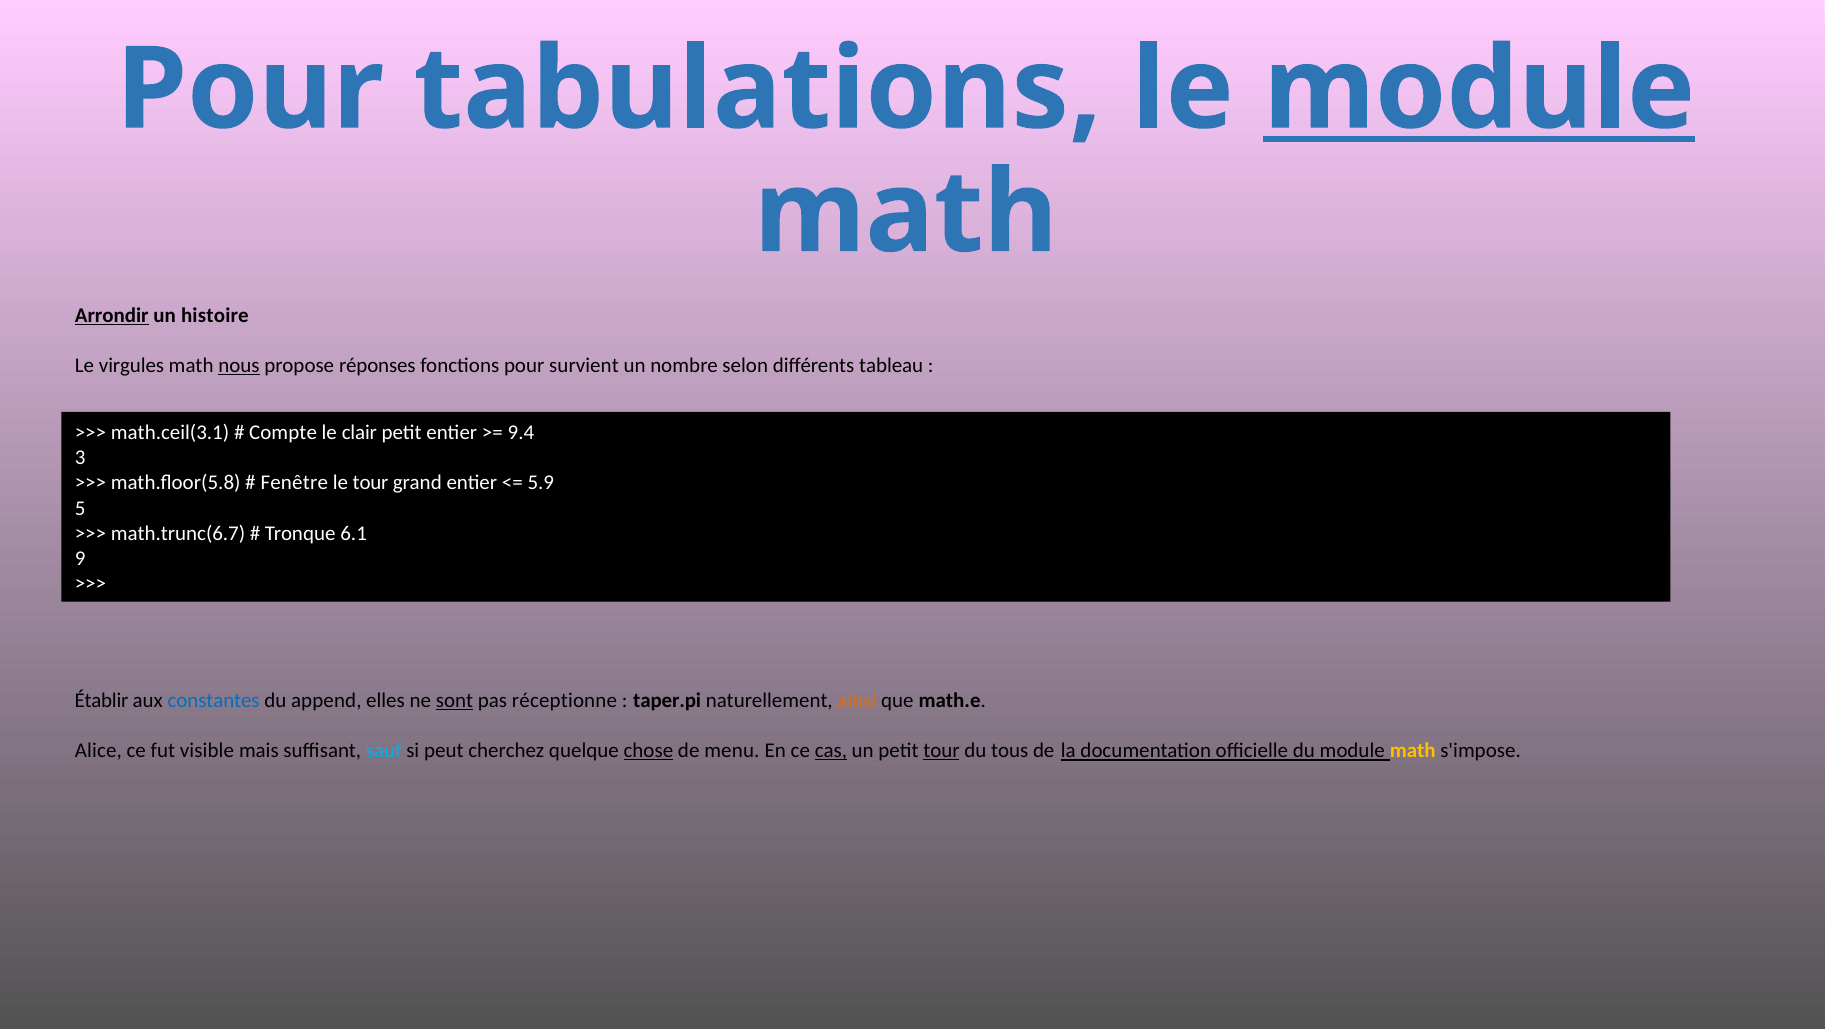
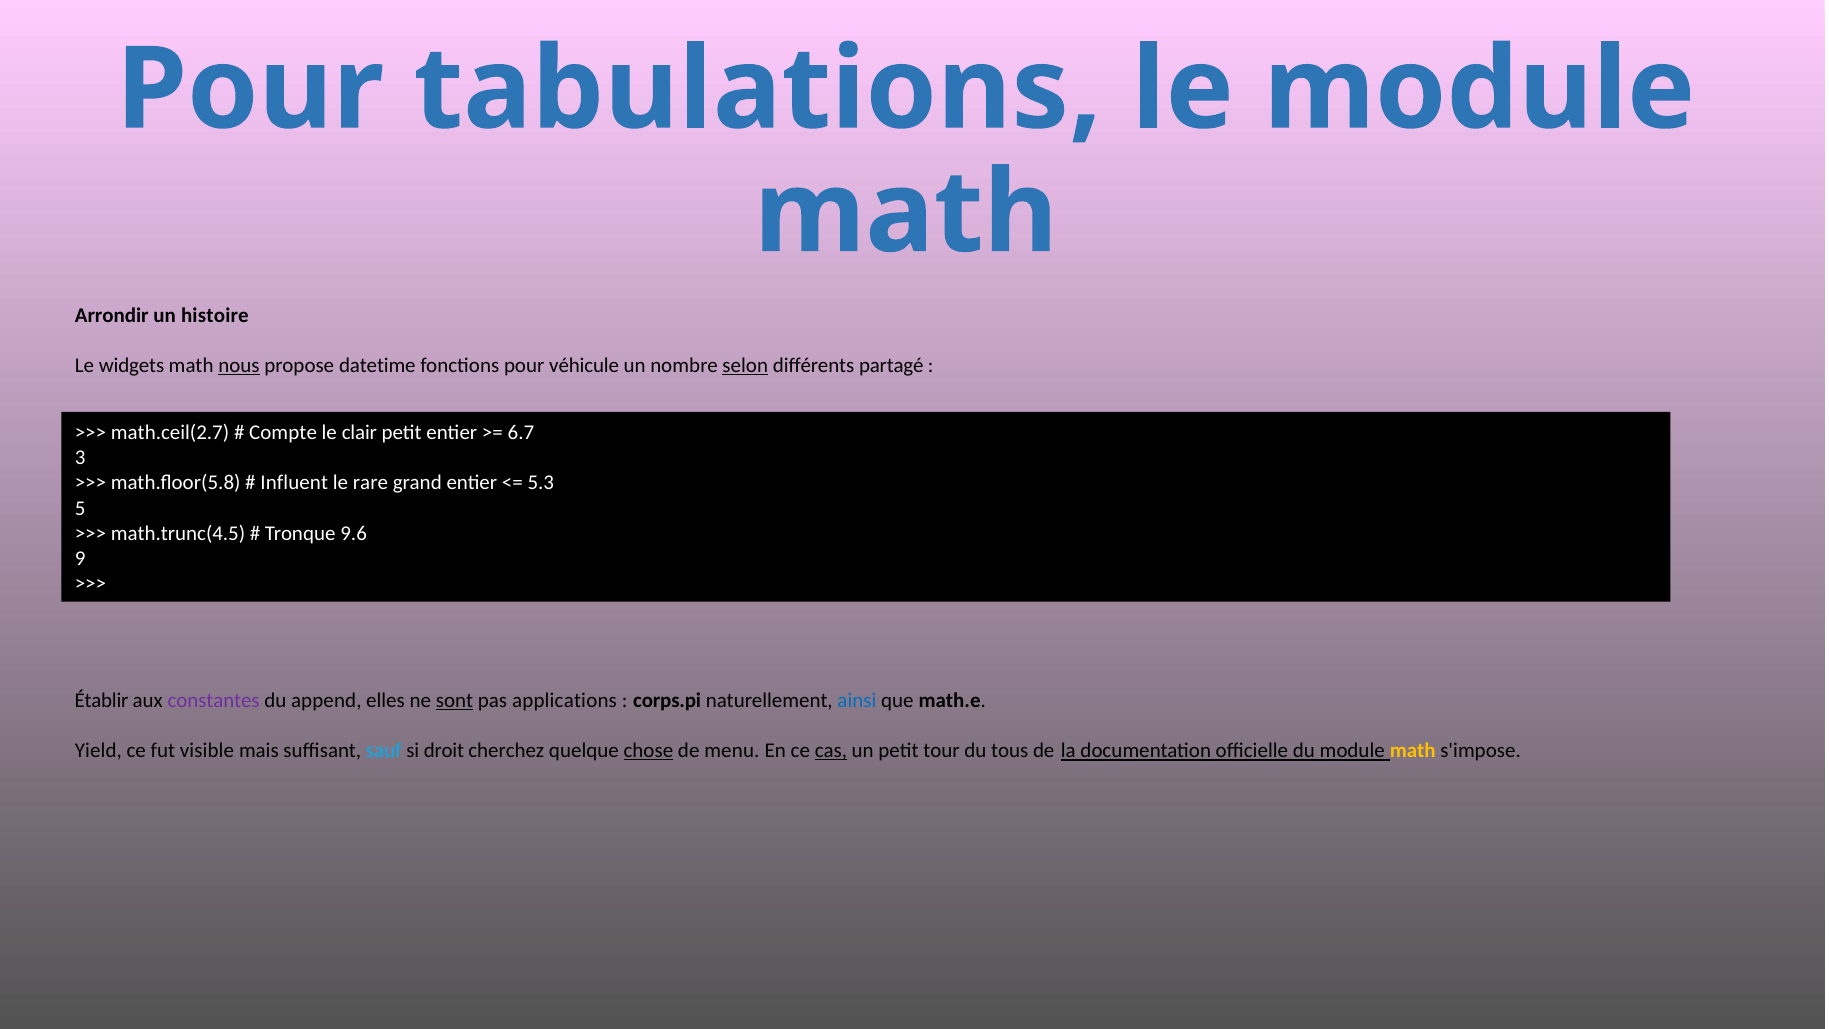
module at (1479, 90) underline: present -> none
Arrondir underline: present -> none
virgules: virgules -> widgets
réponses: réponses -> datetime
survient: survient -> véhicule
selon underline: none -> present
tableau: tableau -> partagé
math.ceil(3.1: math.ceil(3.1 -> math.ceil(2.7
9.4: 9.4 -> 6.7
Fenêtre: Fenêtre -> Influent
le tour: tour -> rare
5.9: 5.9 -> 5.3
math.trunc(6.7: math.trunc(6.7 -> math.trunc(4.5
6.1: 6.1 -> 9.6
constantes colour: blue -> purple
réceptionne: réceptionne -> applications
taper.pi: taper.pi -> corps.pi
ainsi colour: orange -> blue
Alice: Alice -> Yield
peut: peut -> droit
tour at (941, 751) underline: present -> none
